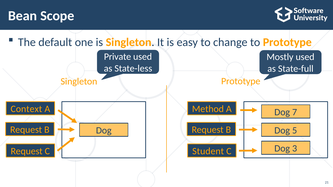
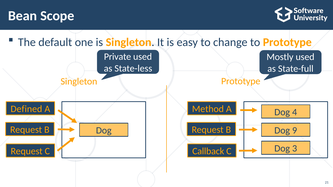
Context: Context -> Defined
7: 7 -> 4
5: 5 -> 9
Student: Student -> Callback
